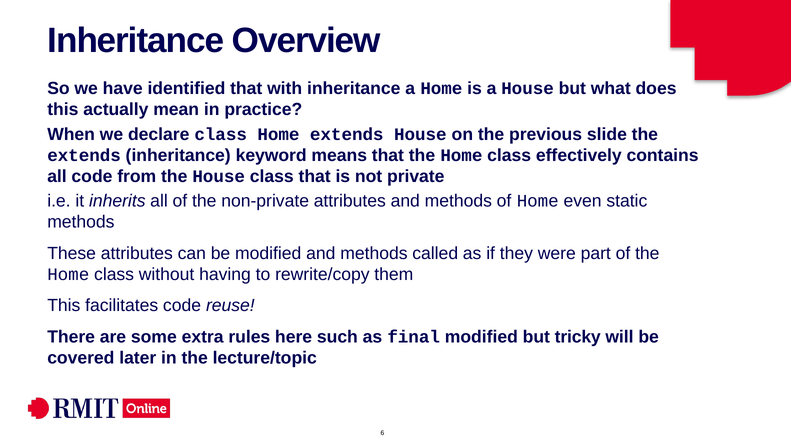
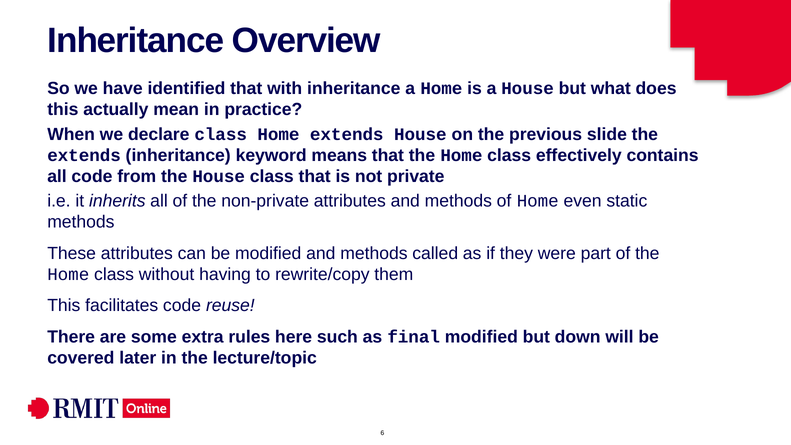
tricky: tricky -> down
